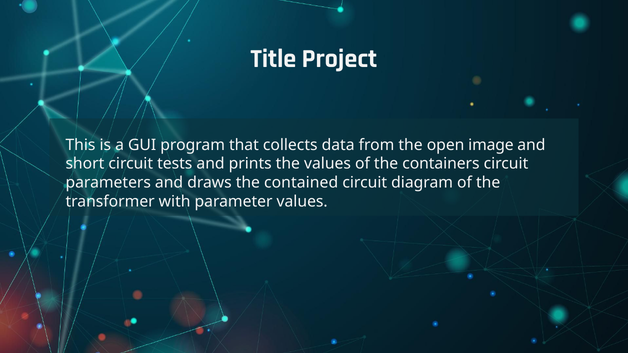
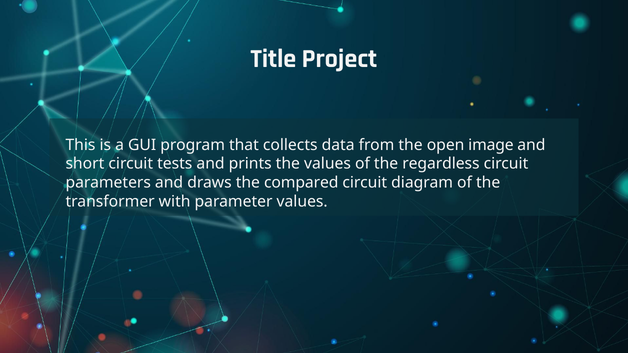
containers: containers -> regardless
contained: contained -> compared
